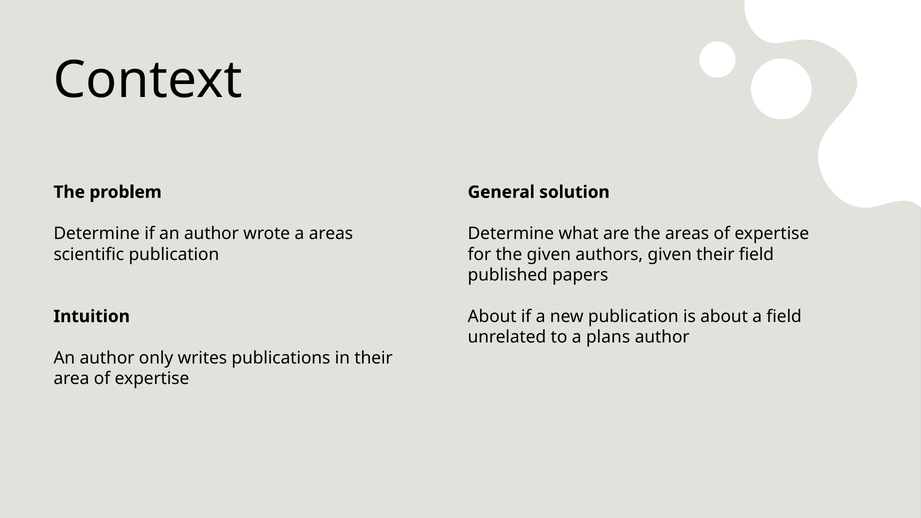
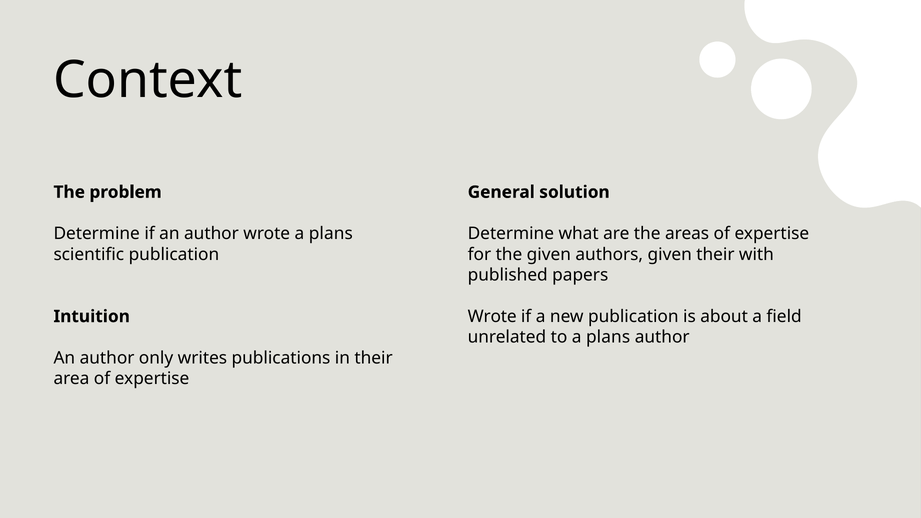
wrote a areas: areas -> plans
their field: field -> with
About at (492, 317): About -> Wrote
